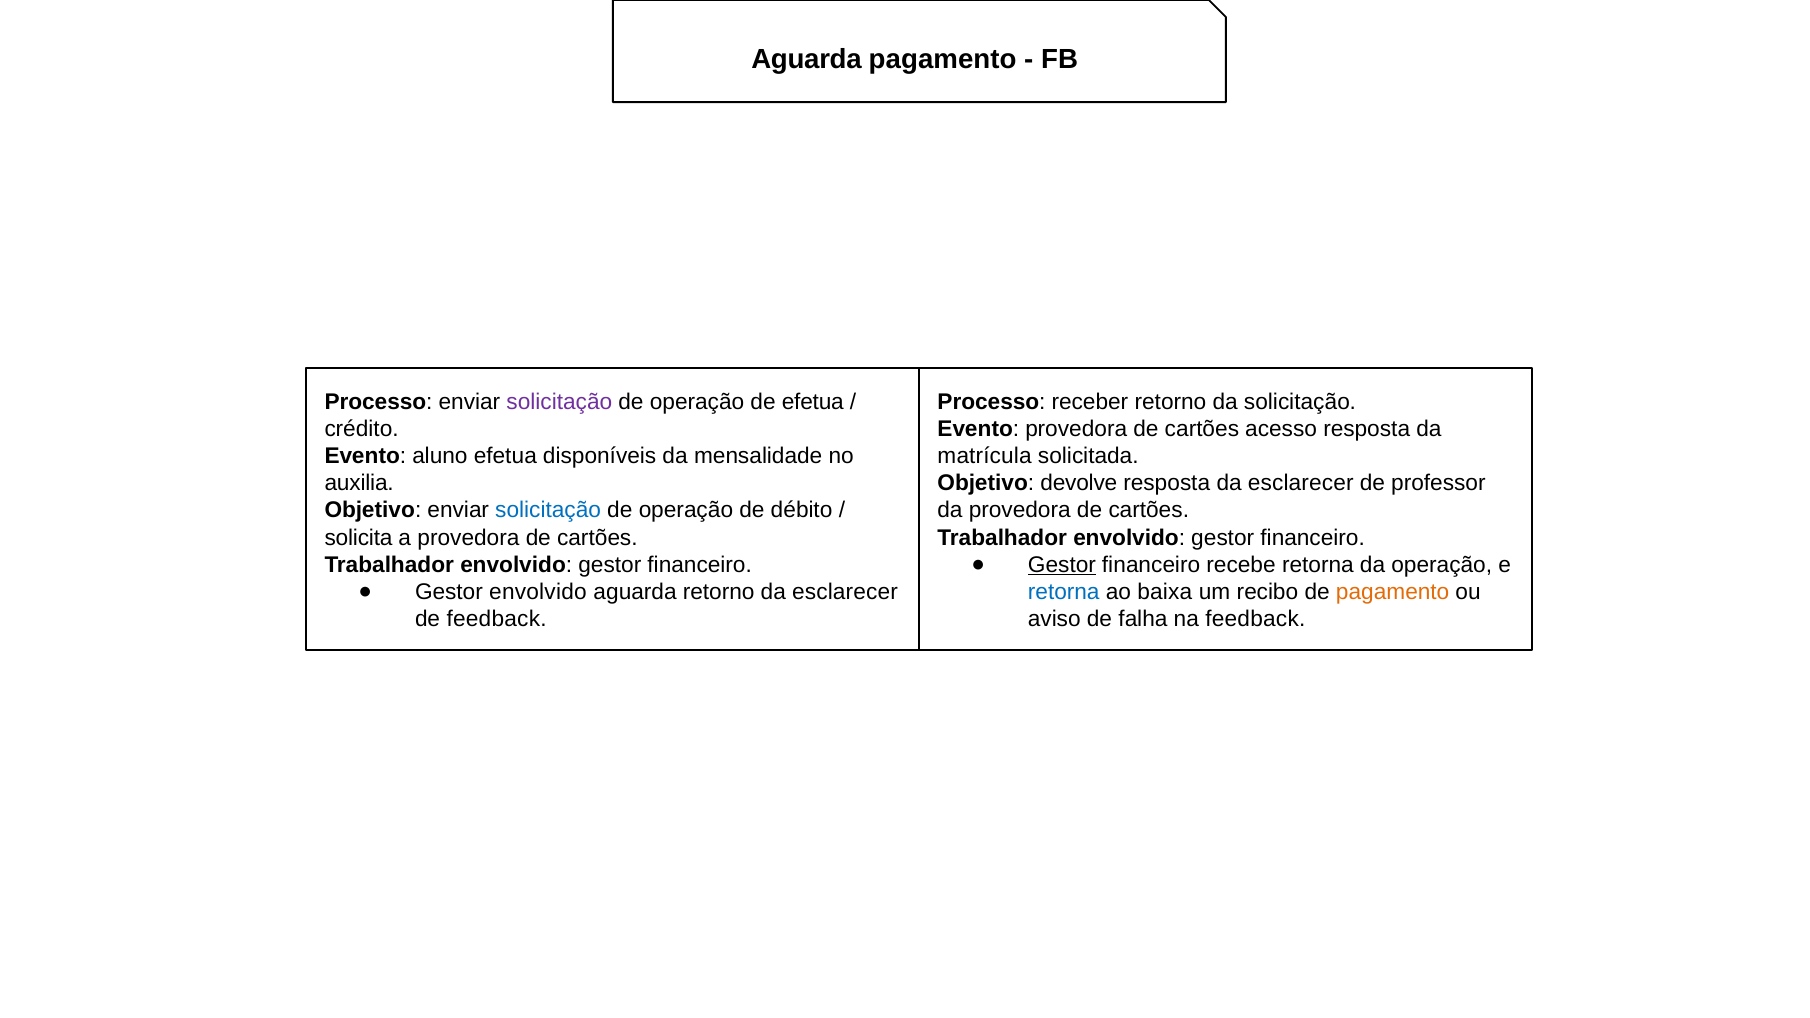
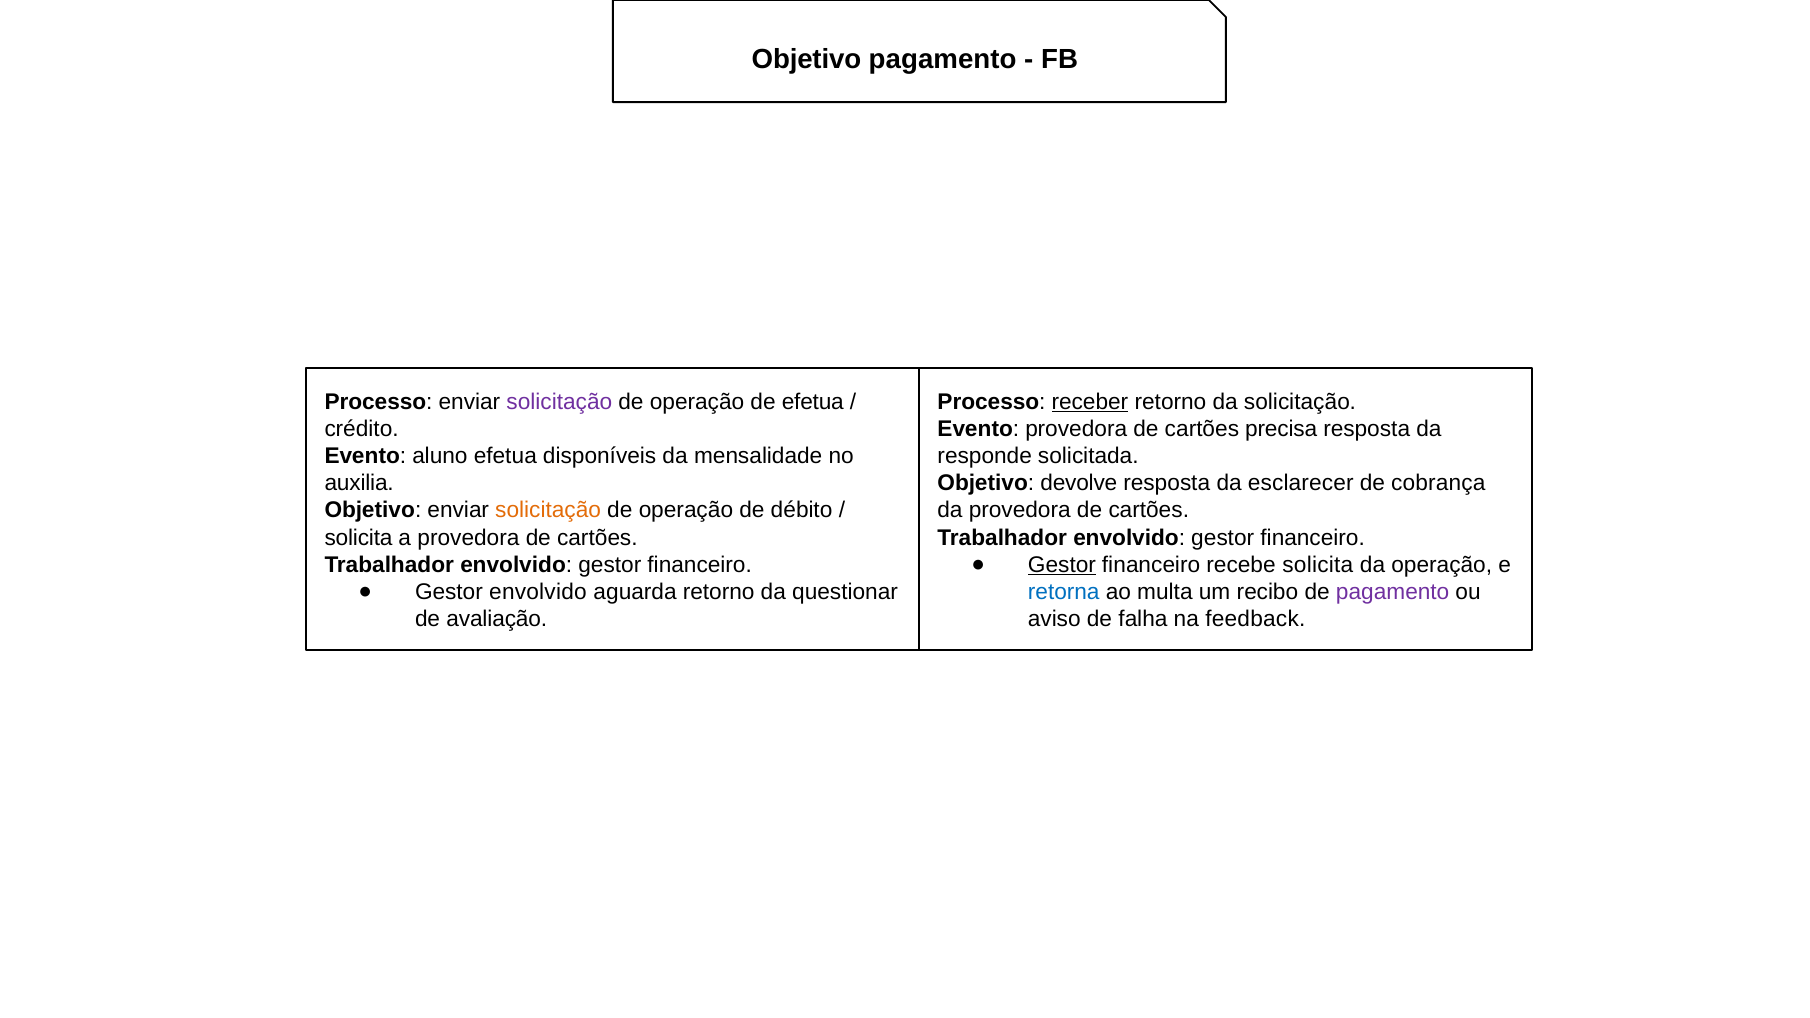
Aguarda at (806, 60): Aguarda -> Objetivo
receber underline: none -> present
acesso: acesso -> precisa
matrícula: matrícula -> responde
professor: professor -> cobrança
solicitação at (548, 511) colour: blue -> orange
recebe retorna: retorna -> solicita
retorno da esclarecer: esclarecer -> questionar
baixa: baixa -> multa
pagamento at (1393, 592) colour: orange -> purple
de feedback: feedback -> avaliação
